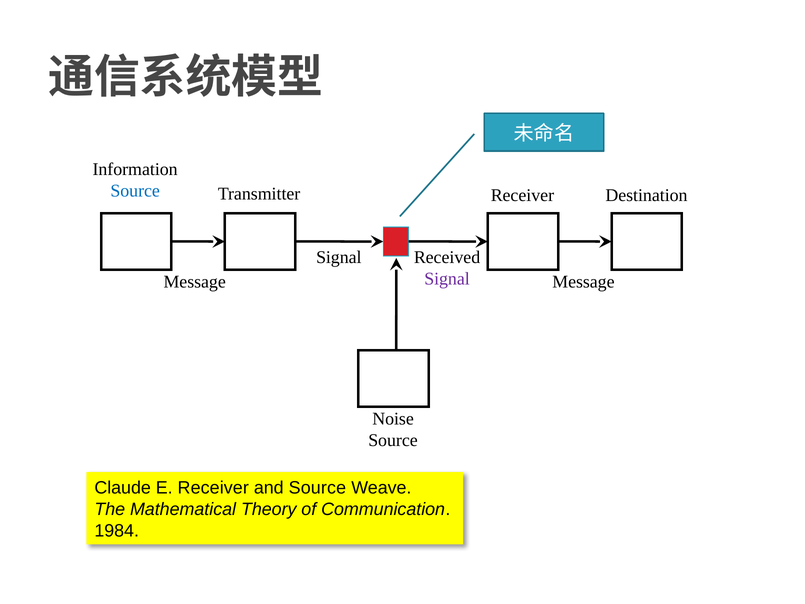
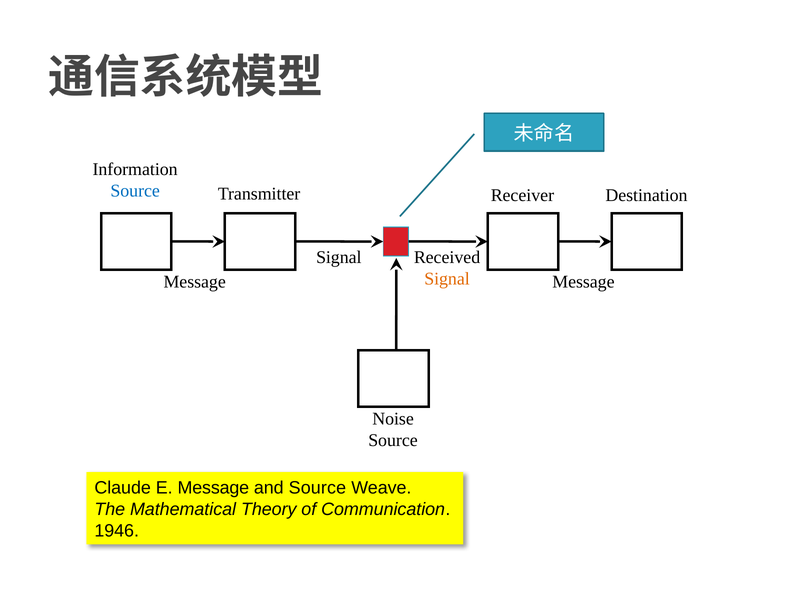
Signal at (447, 279) colour: purple -> orange
E Receiver: Receiver -> Message
1984: 1984 -> 1946
